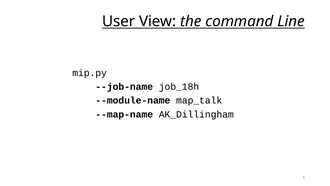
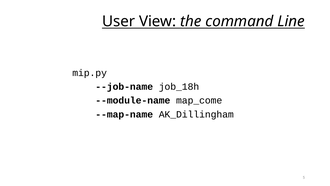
map_talk: map_talk -> map_come
